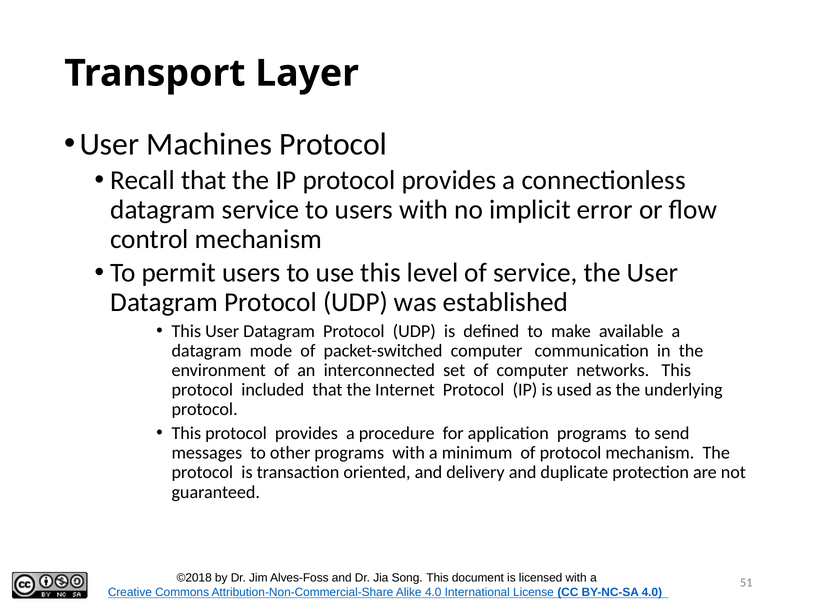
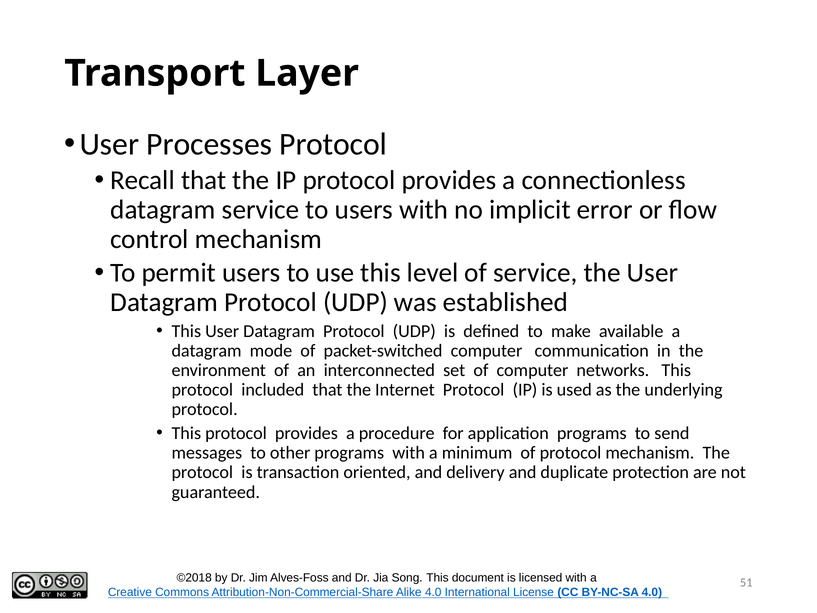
Machines: Machines -> Processes
